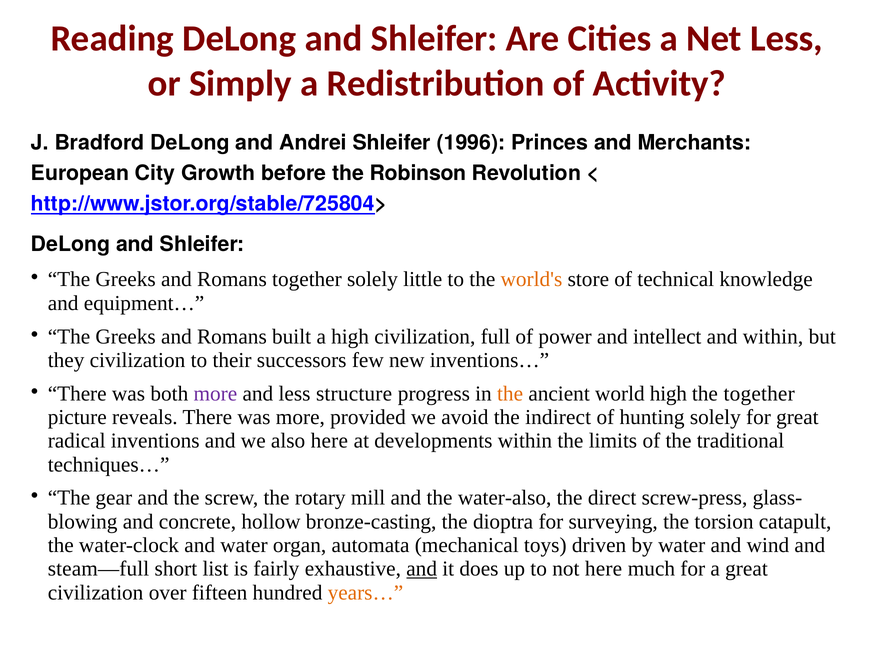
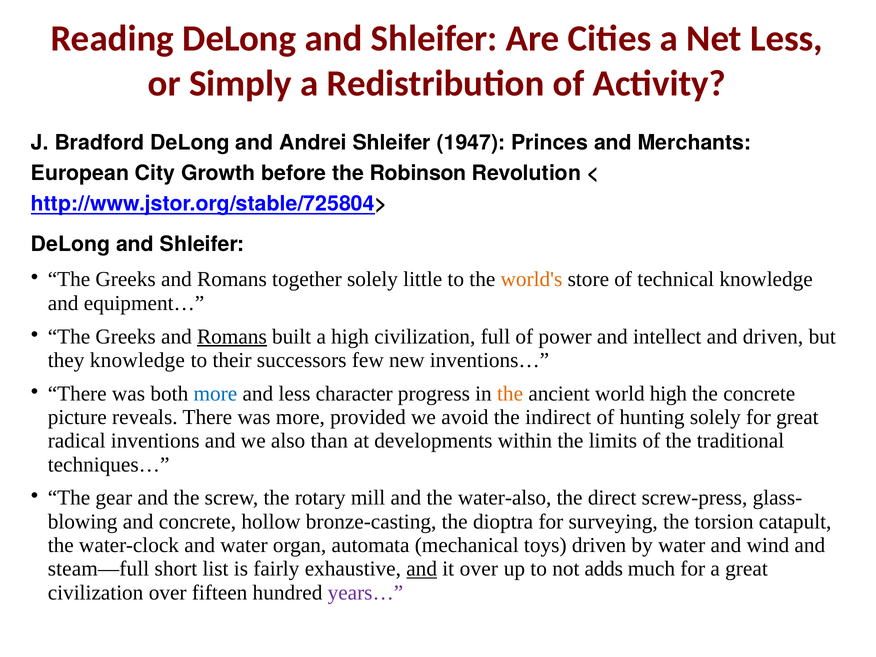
1996: 1996 -> 1947
Romans at (232, 337) underline: none -> present
and within: within -> driven
they civilization: civilization -> knowledge
more at (215, 394) colour: purple -> blue
structure: structure -> character
the together: together -> concrete
also here: here -> than
it does: does -> over
not here: here -> adds
years… colour: orange -> purple
